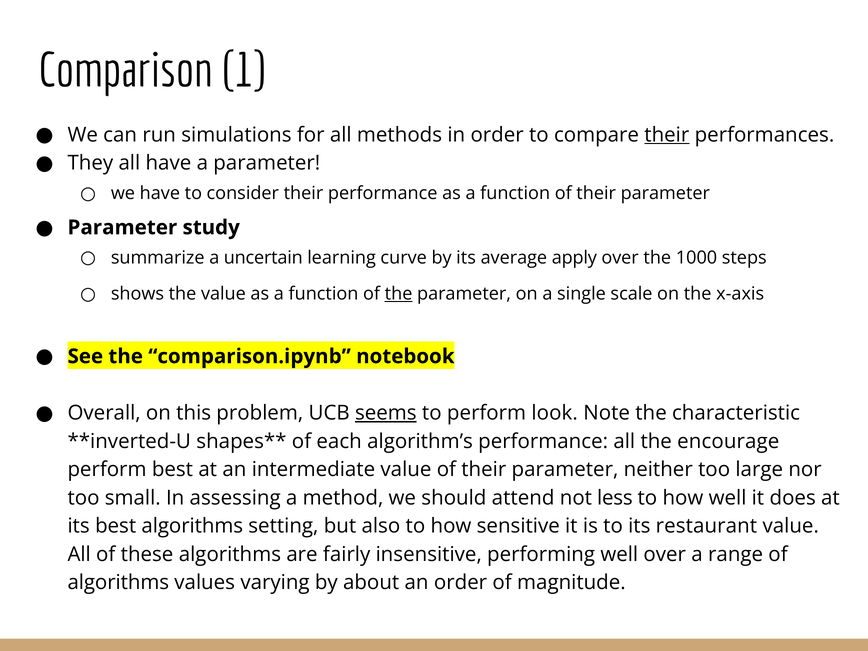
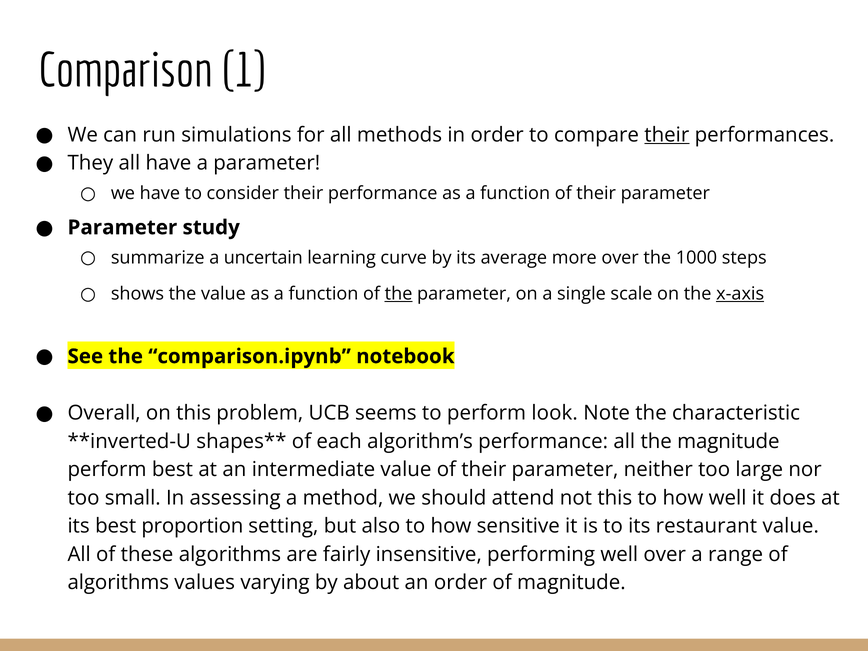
apply: apply -> more
x-axis underline: none -> present
seems underline: present -> none
the encourage: encourage -> magnitude
not less: less -> this
best algorithms: algorithms -> proportion
